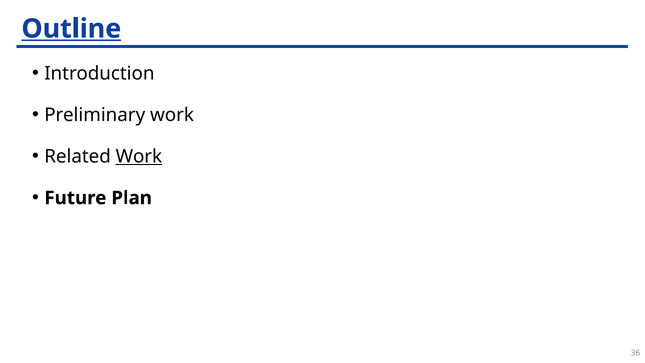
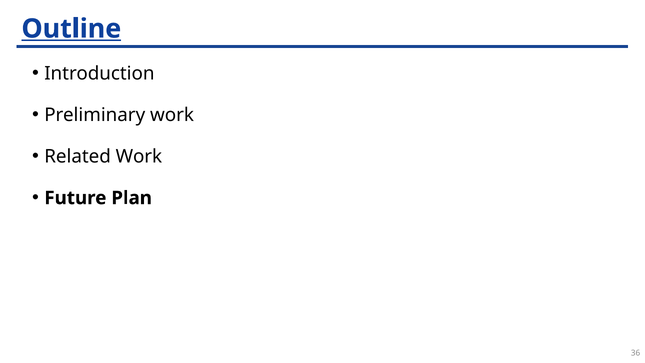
Work at (139, 156) underline: present -> none
